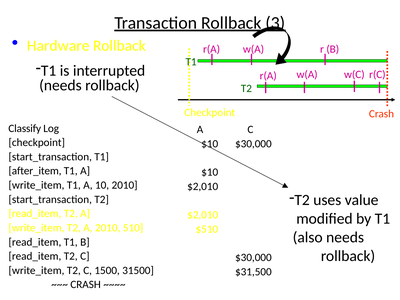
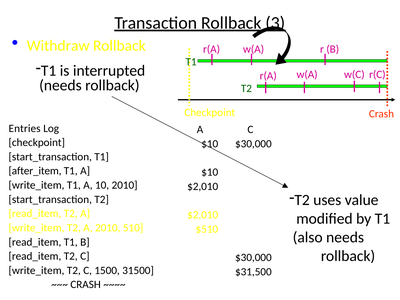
Hardware: Hardware -> Withdraw
Classify: Classify -> Entries
